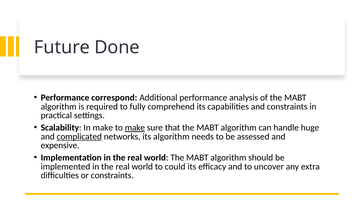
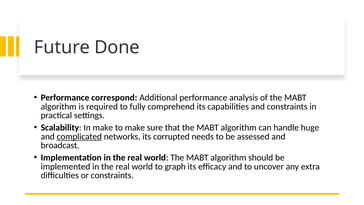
make at (135, 128) underline: present -> none
its algorithm: algorithm -> corrupted
expensive: expensive -> broadcast
could: could -> graph
